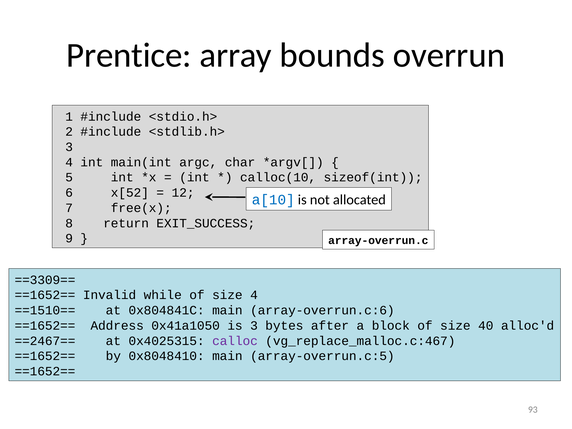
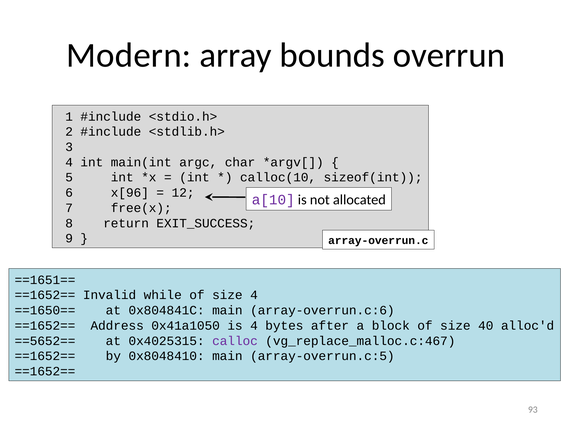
Prentice: Prentice -> Modern
x[52: x[52 -> x[96
a[10 colour: blue -> purple
==3309==: ==3309== -> ==1651==
==1510==: ==1510== -> ==1650==
is 3: 3 -> 4
==2467==: ==2467== -> ==5652==
